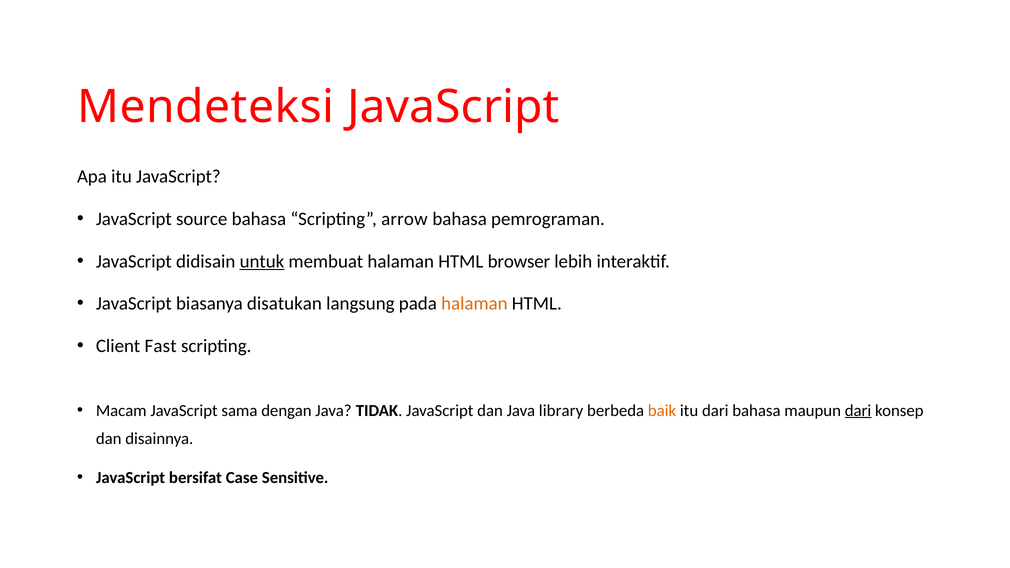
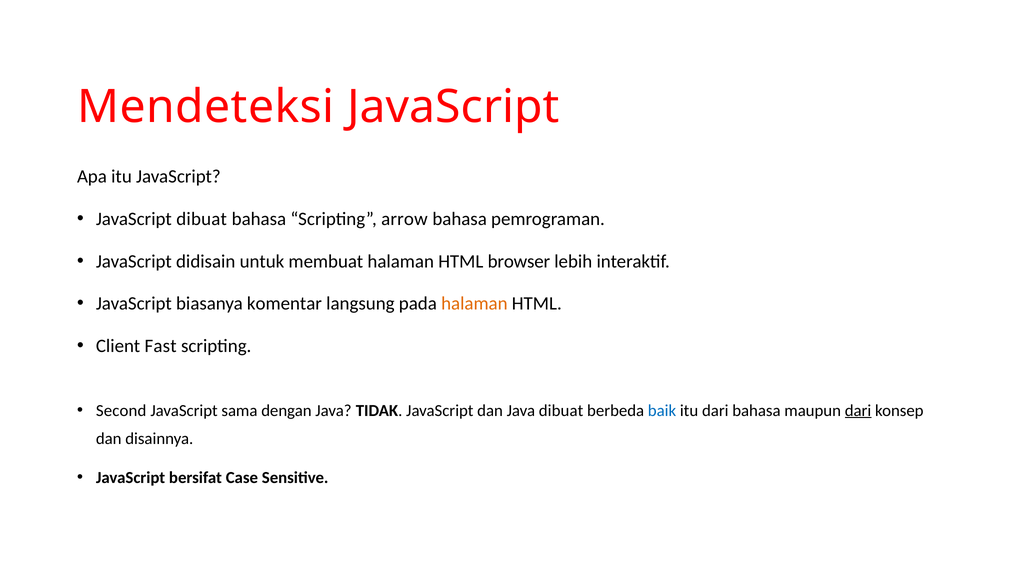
JavaScript source: source -> dibuat
untuk underline: present -> none
disatukan: disatukan -> komentar
Macam: Macam -> Second
Java library: library -> dibuat
baik colour: orange -> blue
